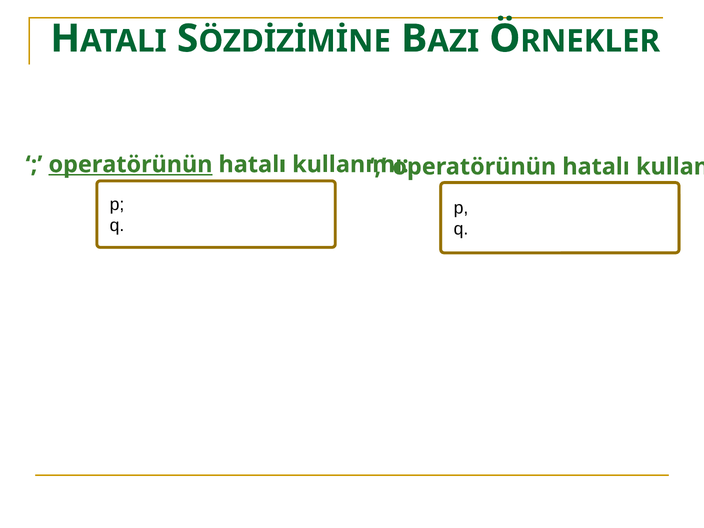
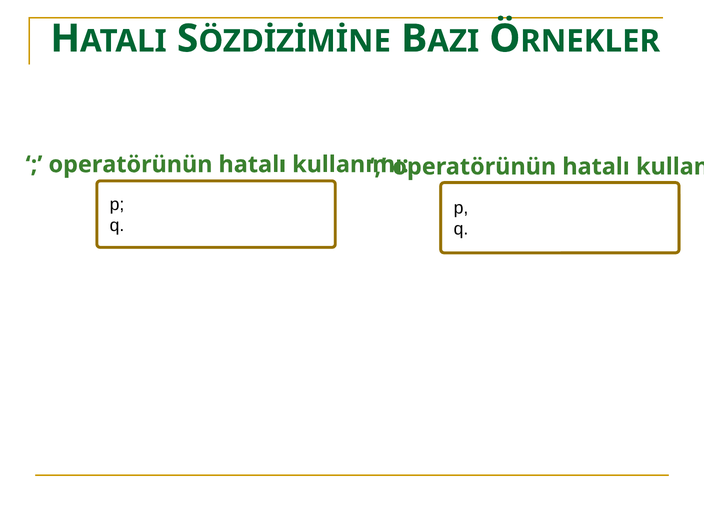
operatörünün at (130, 164) underline: present -> none
